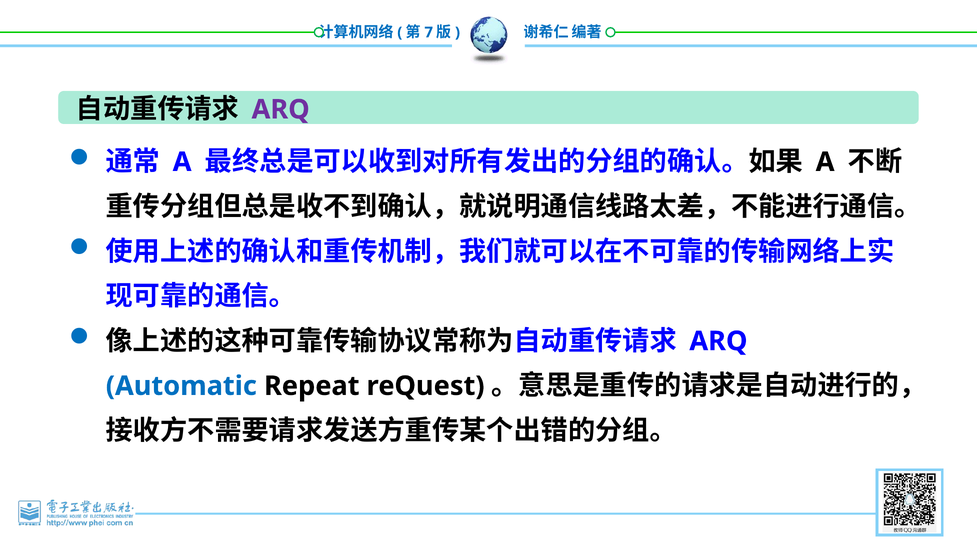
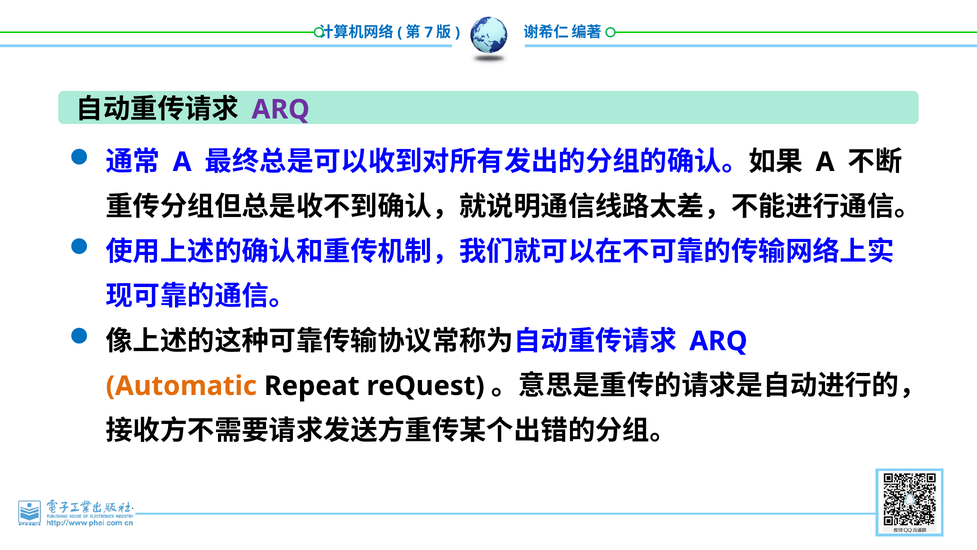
Automatic colour: blue -> orange
